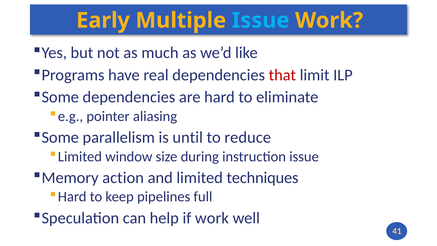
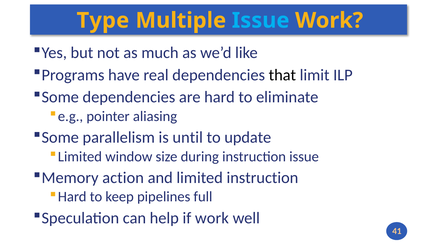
Early: Early -> Type
that colour: red -> black
reduce: reduce -> update
limited techniques: techniques -> instruction
